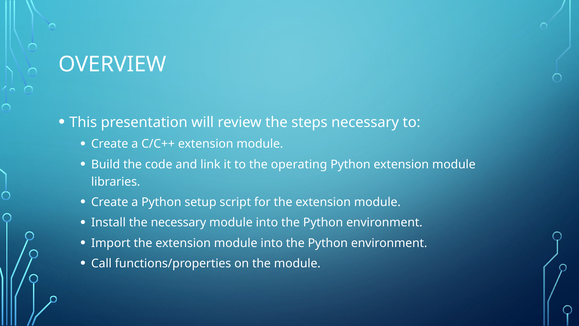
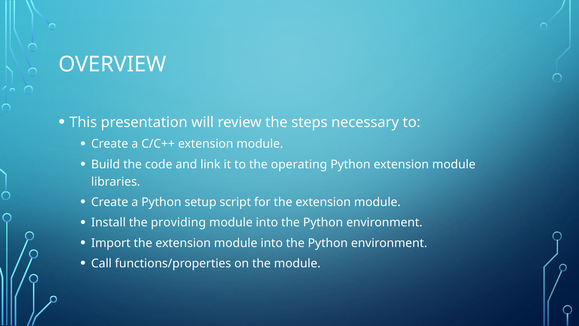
the necessary: necessary -> providing
